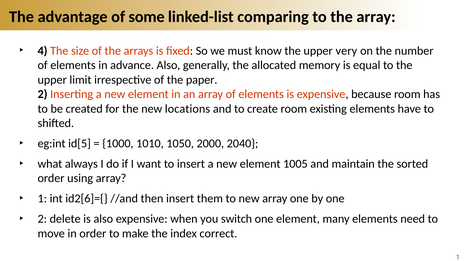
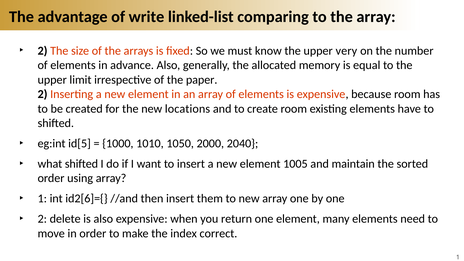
some: some -> write
4 at (43, 51): 4 -> 2
what always: always -> shifted
switch: switch -> return
